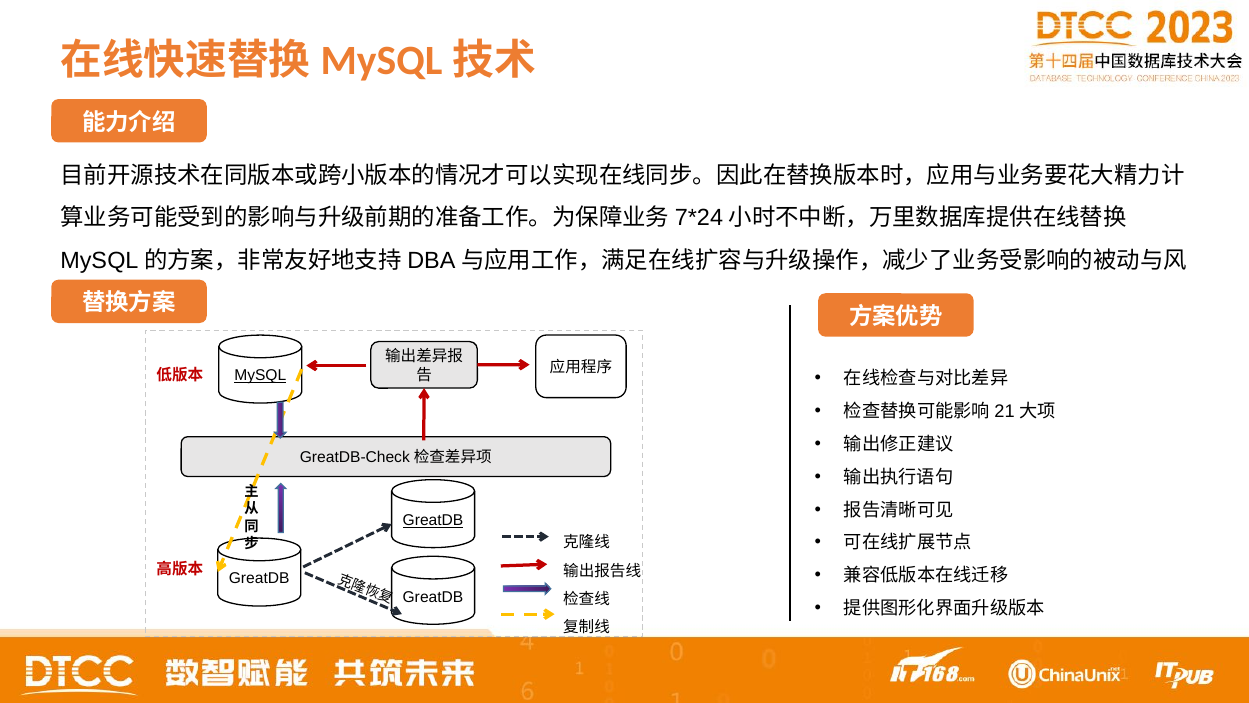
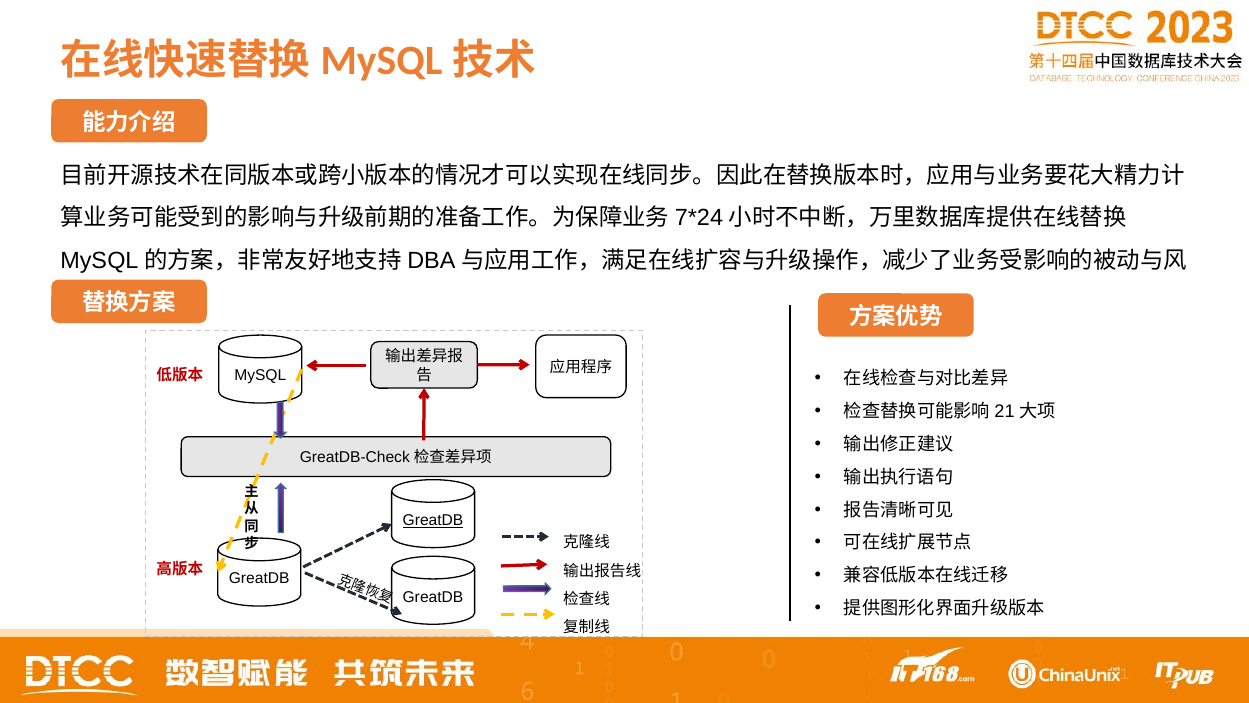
MySQL underline: present -> none
